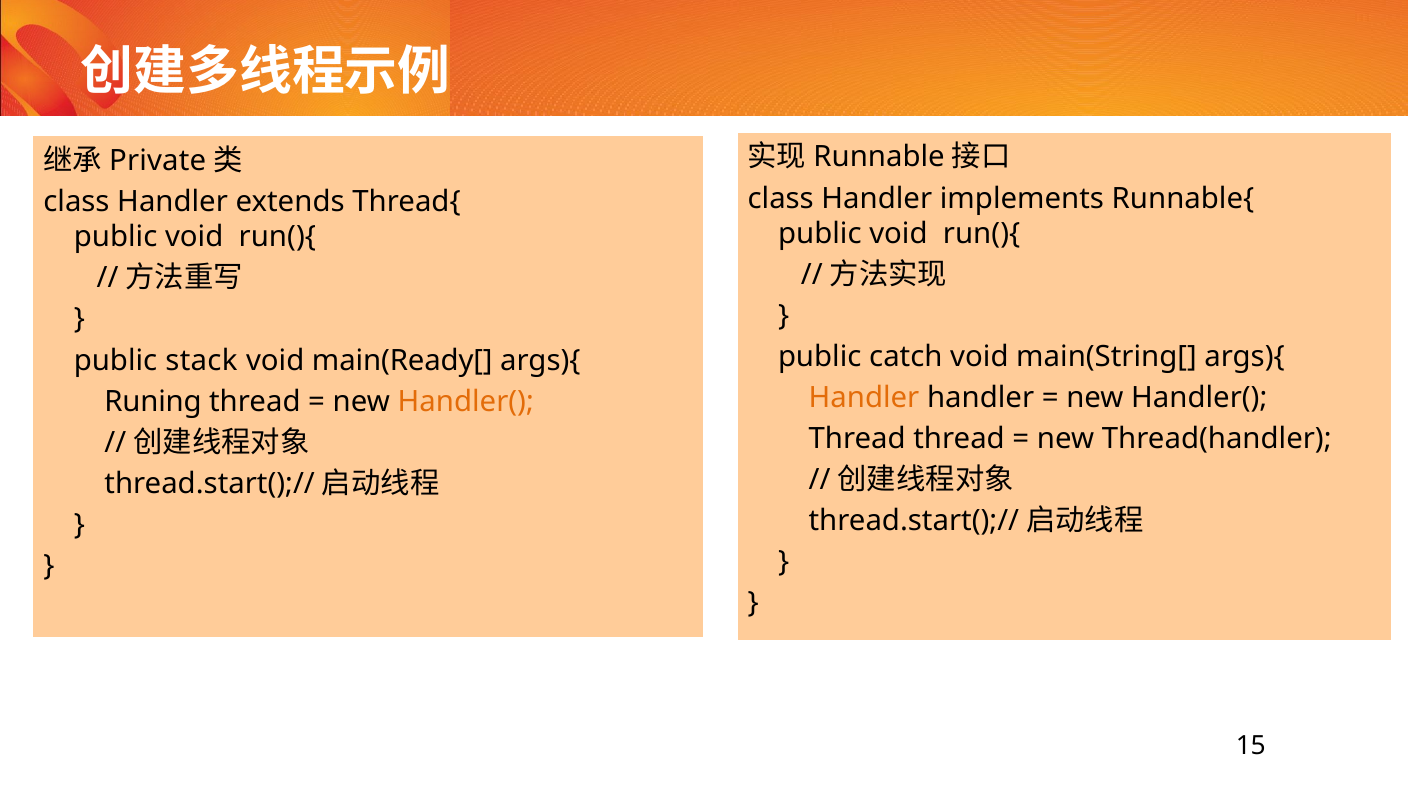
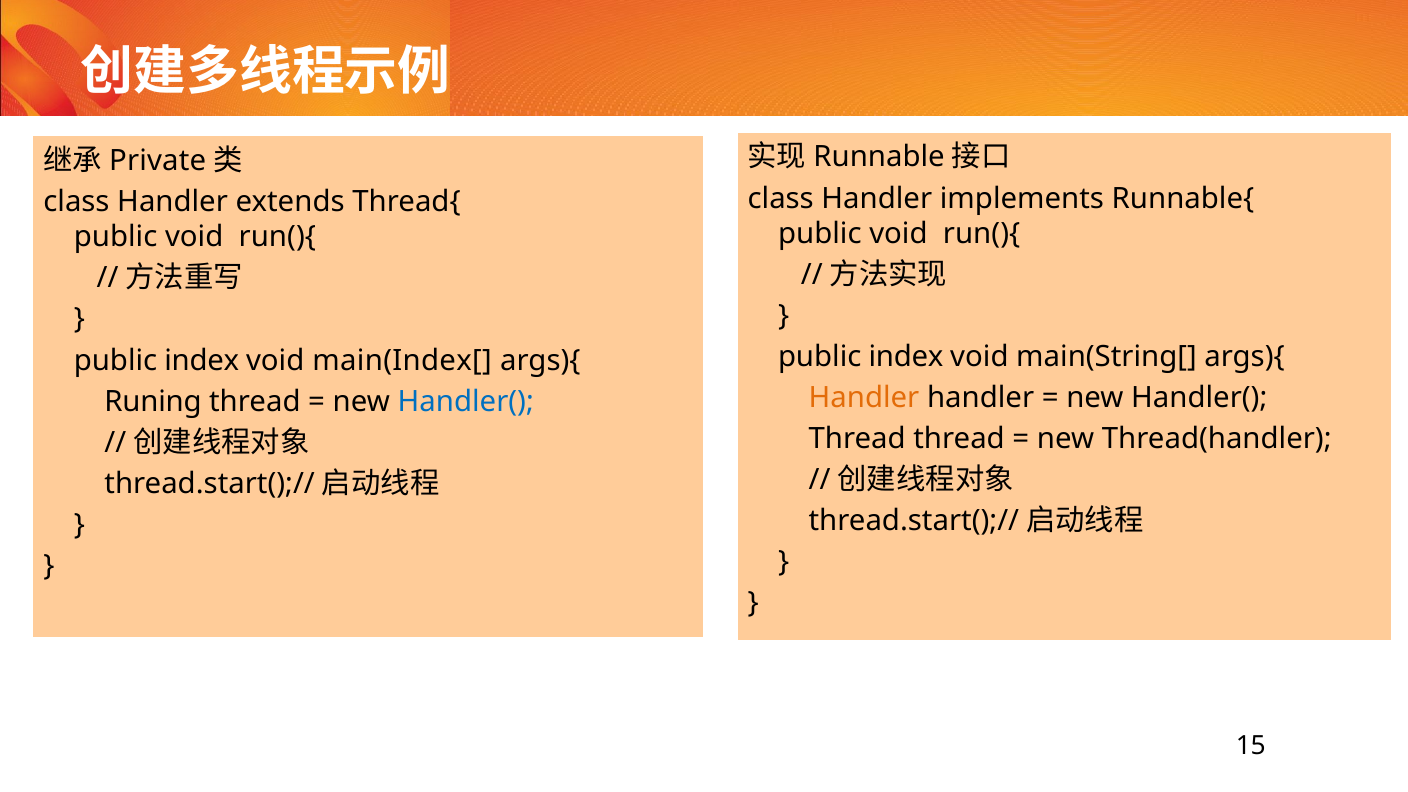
catch at (906, 357): catch -> index
stack at (201, 360): stack -> index
main(Ready[: main(Ready[ -> main(Index[
Handler( at (466, 401) colour: orange -> blue
